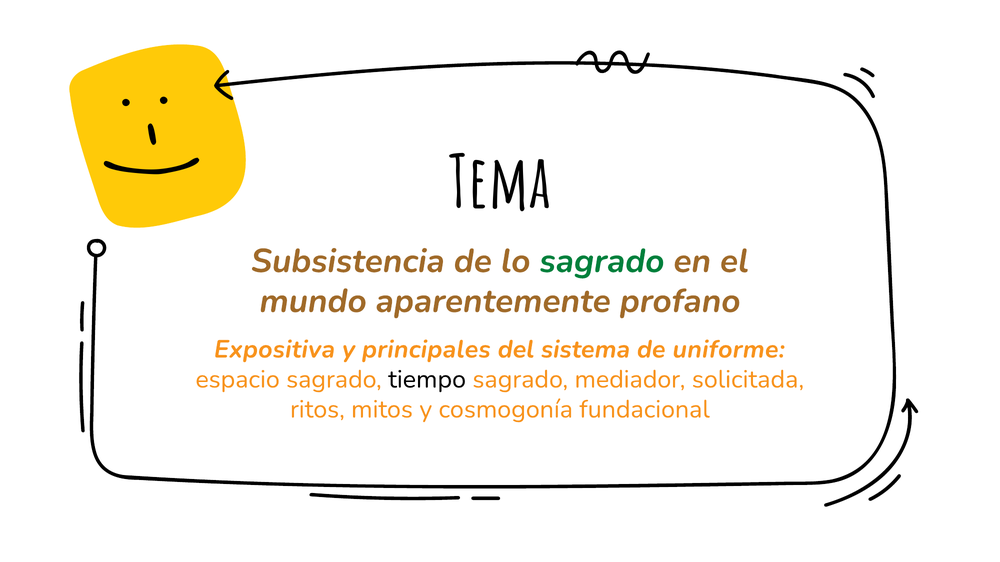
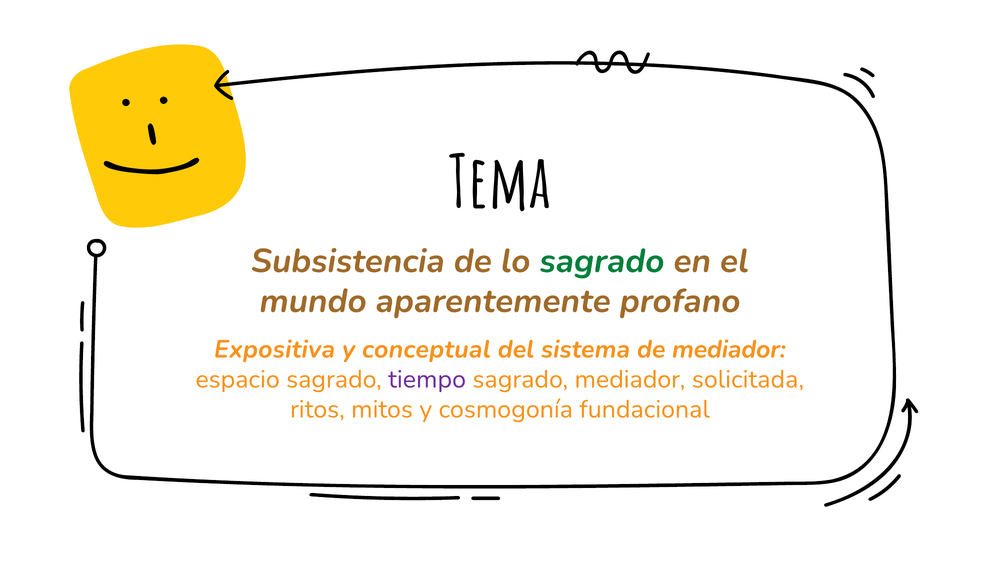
principales: principales -> conceptual
de uniforme: uniforme -> mediador
tiempo colour: black -> purple
